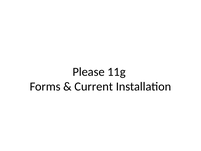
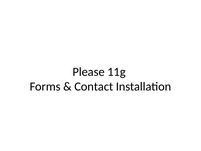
Current: Current -> Contact
